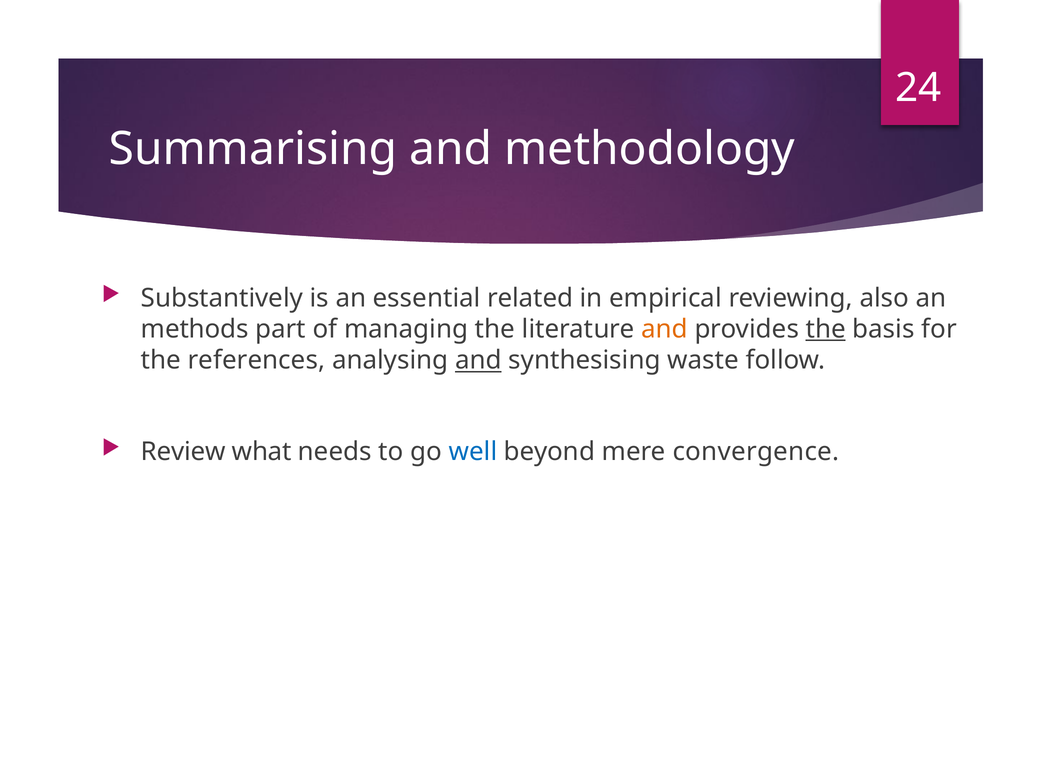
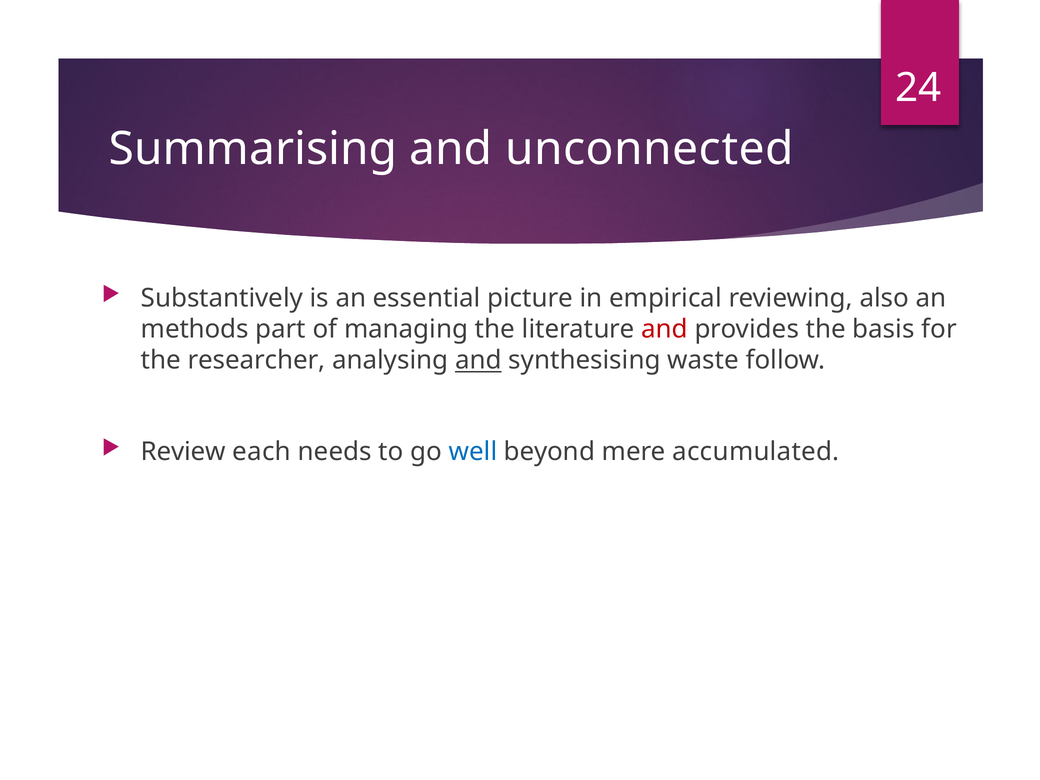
methodology: methodology -> unconnected
related: related -> picture
and at (664, 329) colour: orange -> red
the at (826, 329) underline: present -> none
references: references -> researcher
what: what -> each
convergence: convergence -> accumulated
